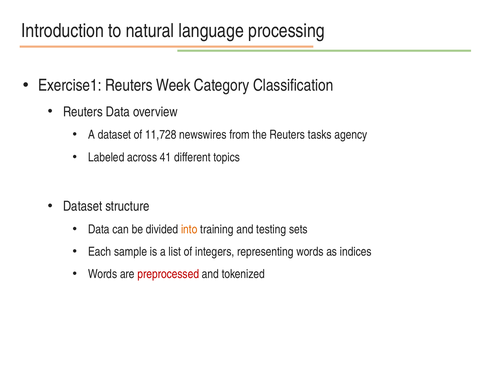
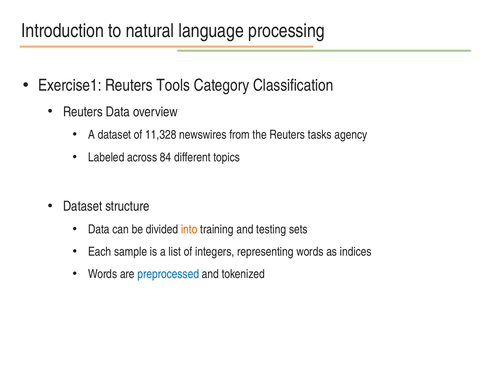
Week: Week -> Tools
11,728: 11,728 -> 11,328
41: 41 -> 84
preprocessed colour: red -> blue
